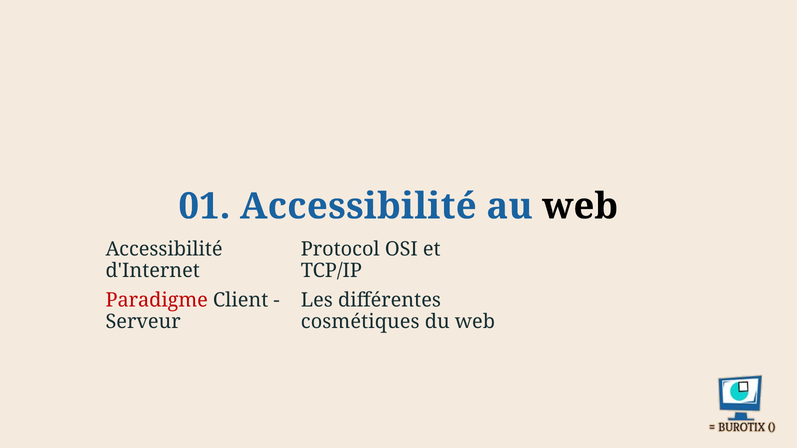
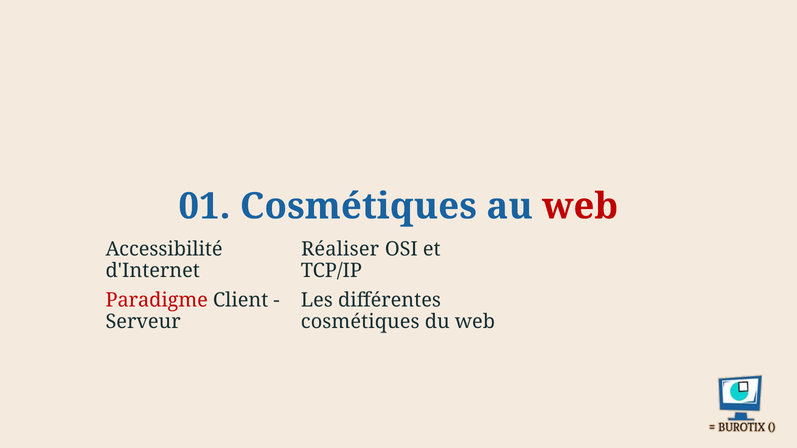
01 Accessibilité: Accessibilité -> Cosmétiques
web at (580, 206) colour: black -> red
Protocol: Protocol -> Réaliser
